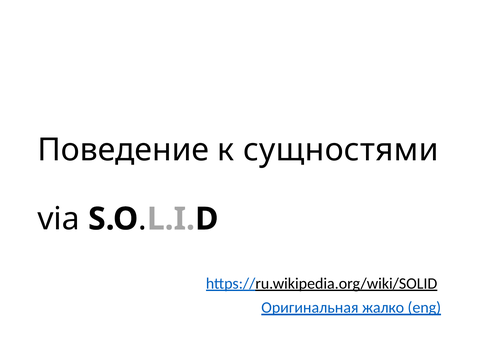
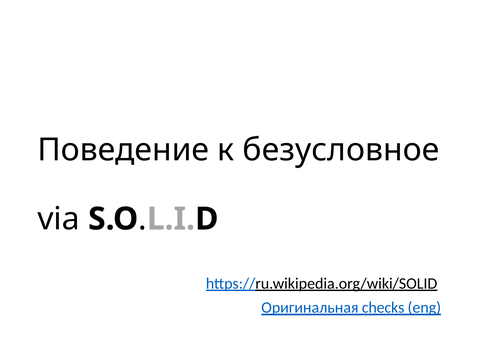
сущностями: сущностями -> безусловное
жалко: жалко -> checks
